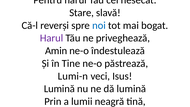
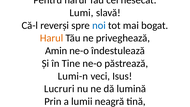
Stare: Stare -> Lumi
Harul at (52, 38) colour: purple -> orange
Lumină at (59, 89): Lumină -> Lucruri
